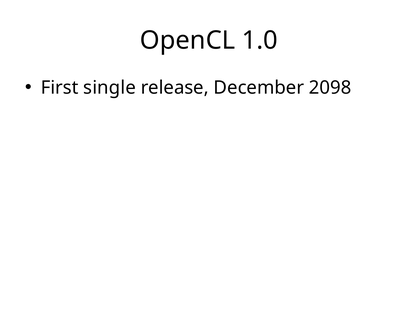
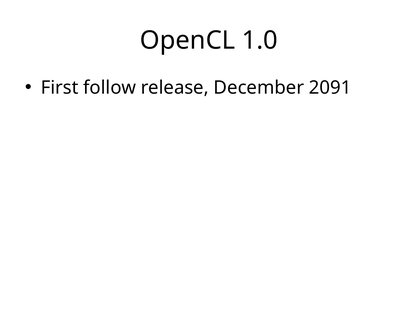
single: single -> follow
2098: 2098 -> 2091
